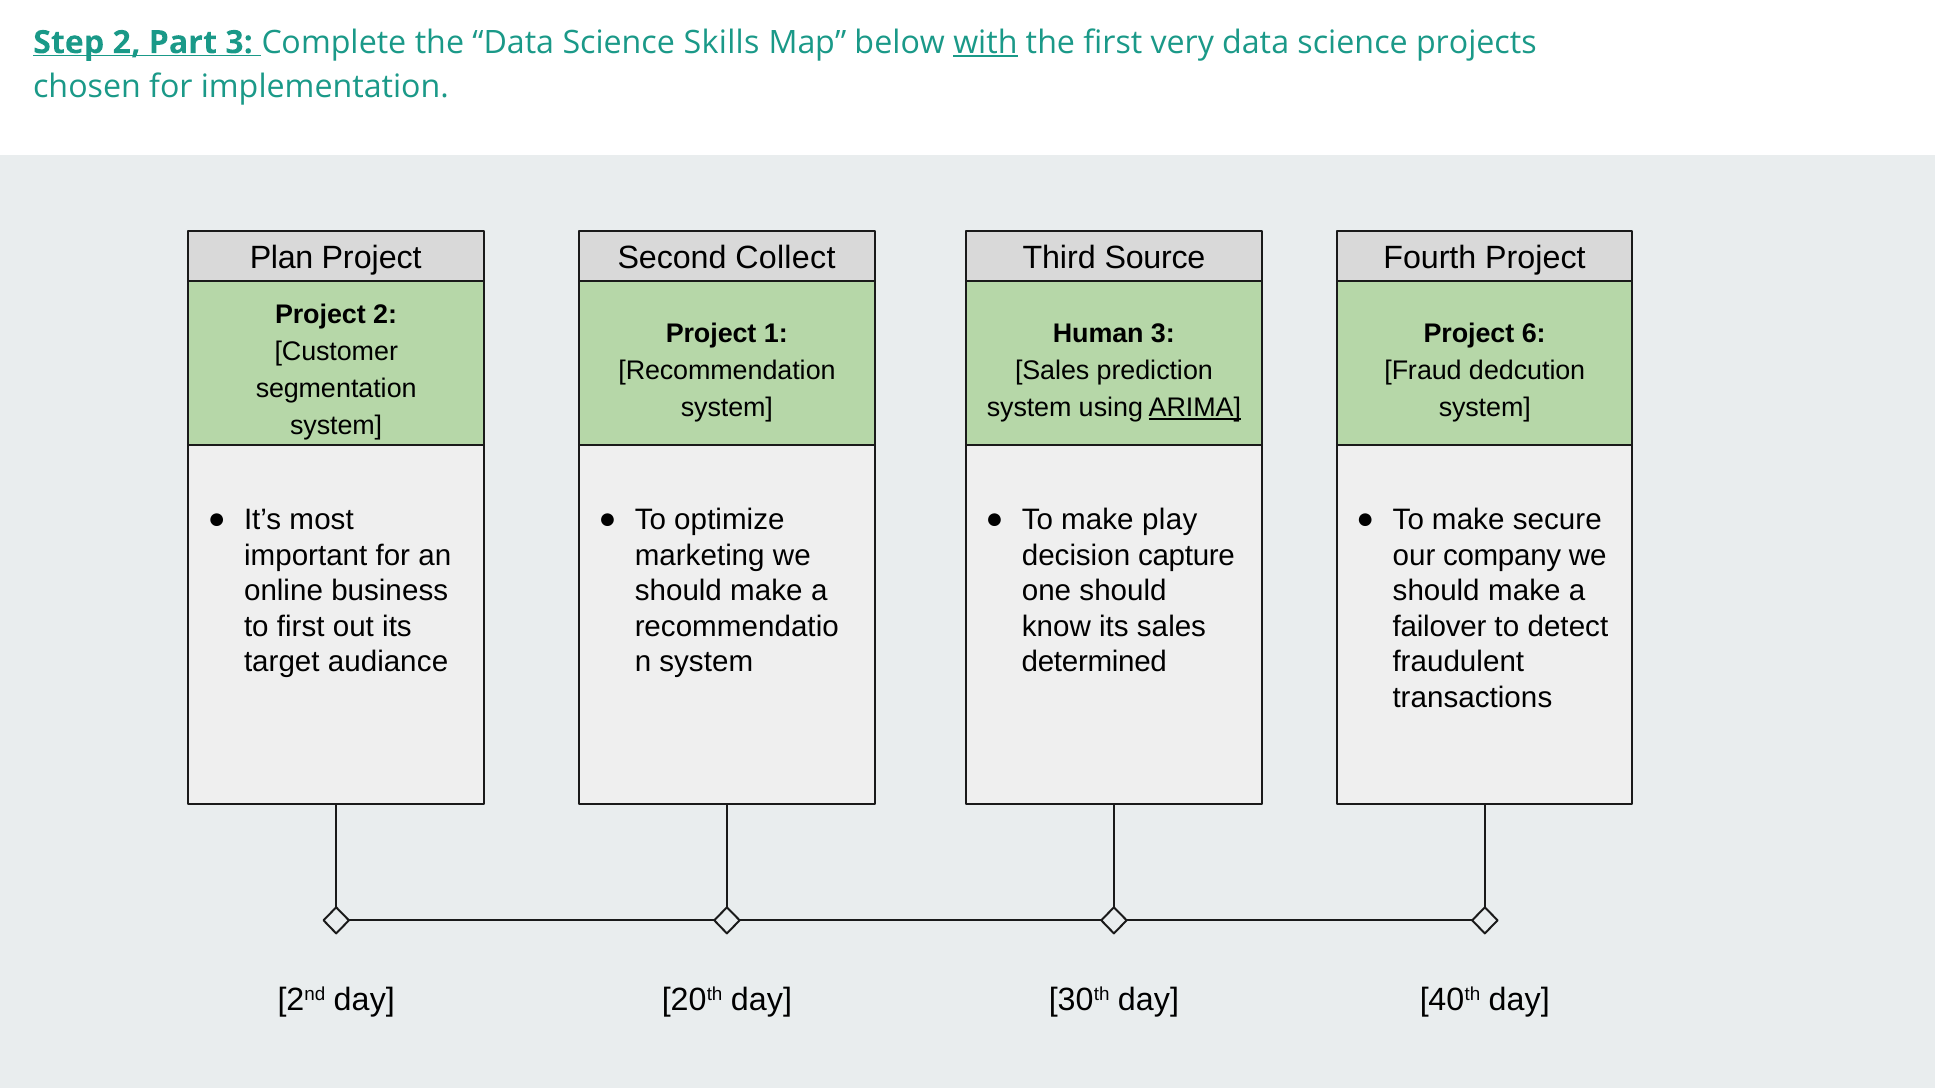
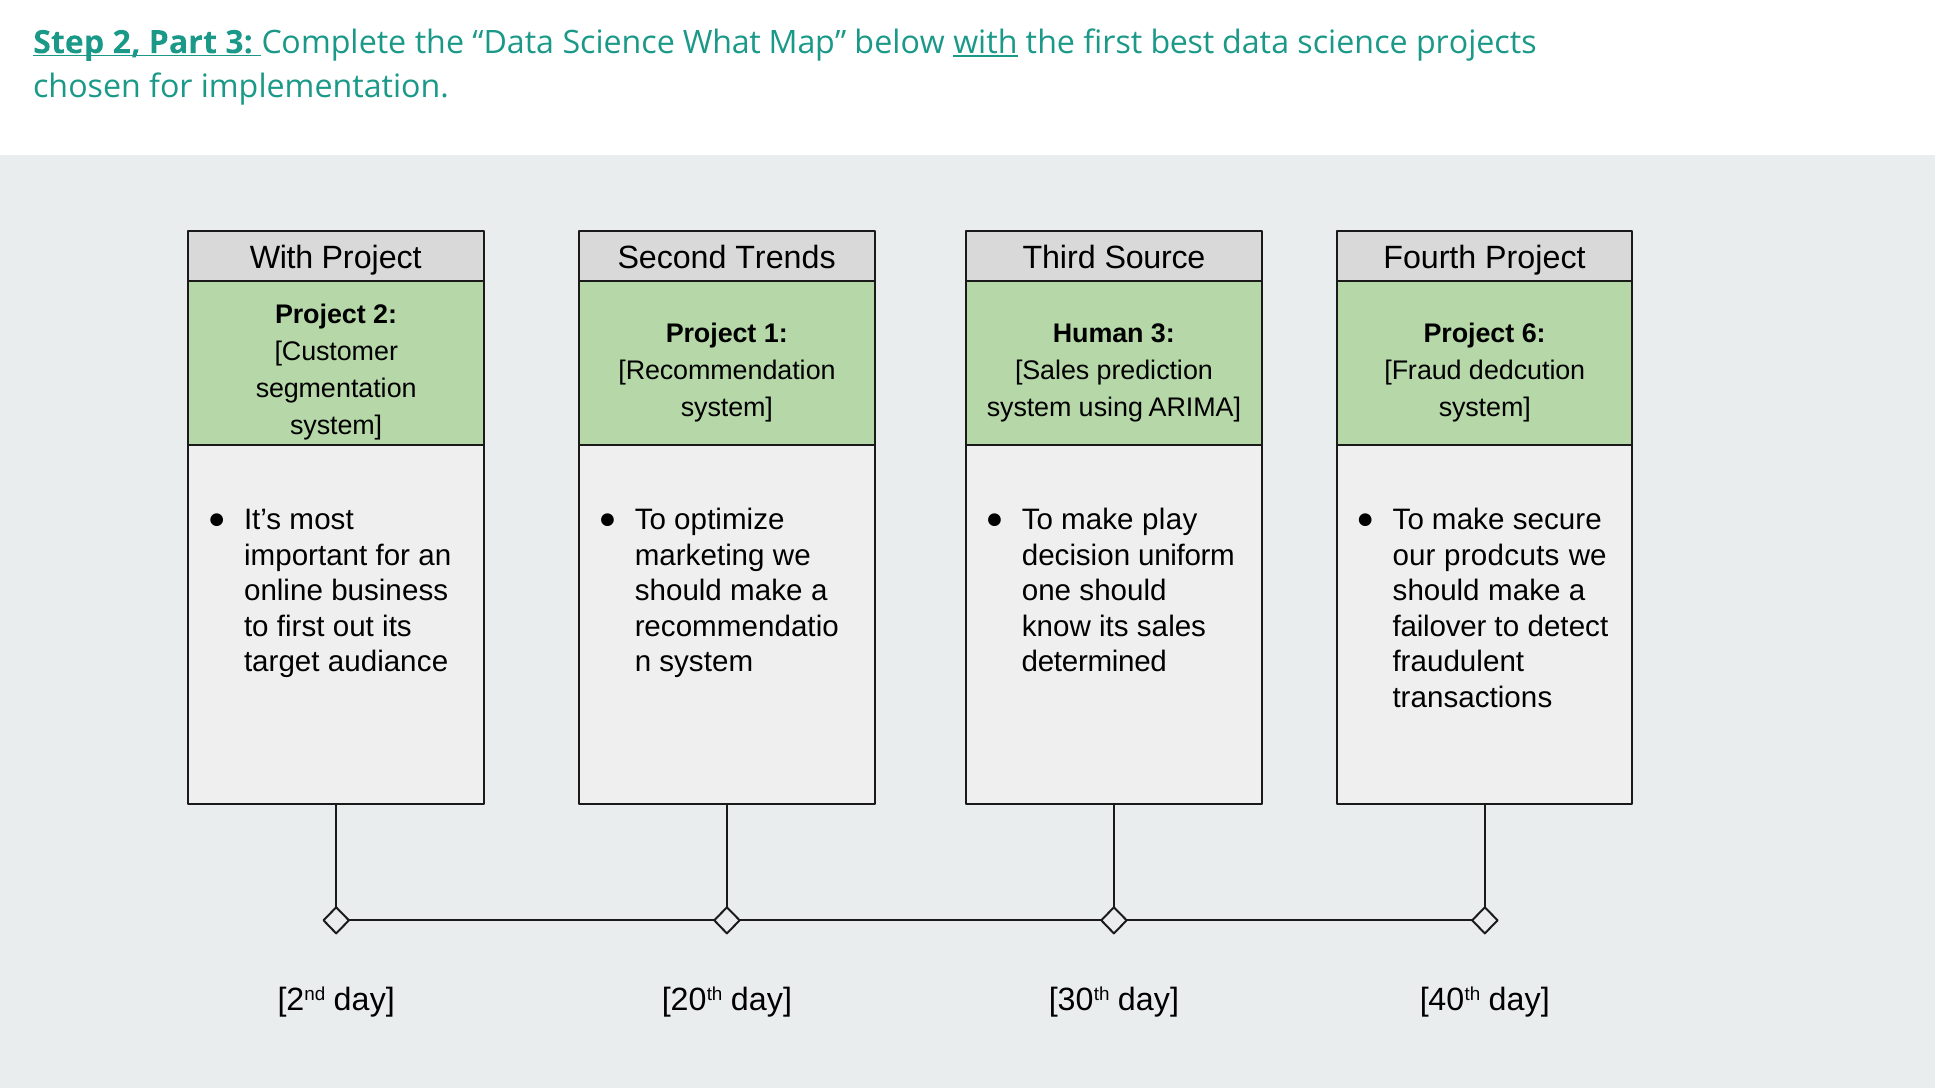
Skills: Skills -> What
very: very -> best
Plan at (282, 258): Plan -> With
Collect: Collect -> Trends
ARIMA underline: present -> none
capture: capture -> uniform
company: company -> prodcuts
